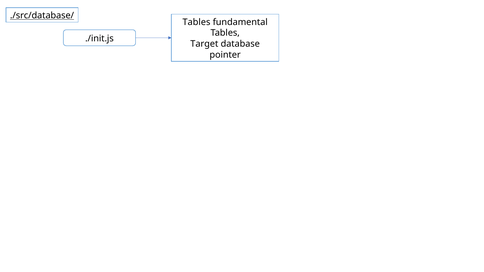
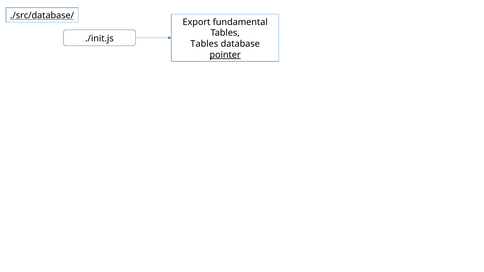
Tables at (196, 22): Tables -> Export
Target at (204, 44): Target -> Tables
pointer underline: none -> present
